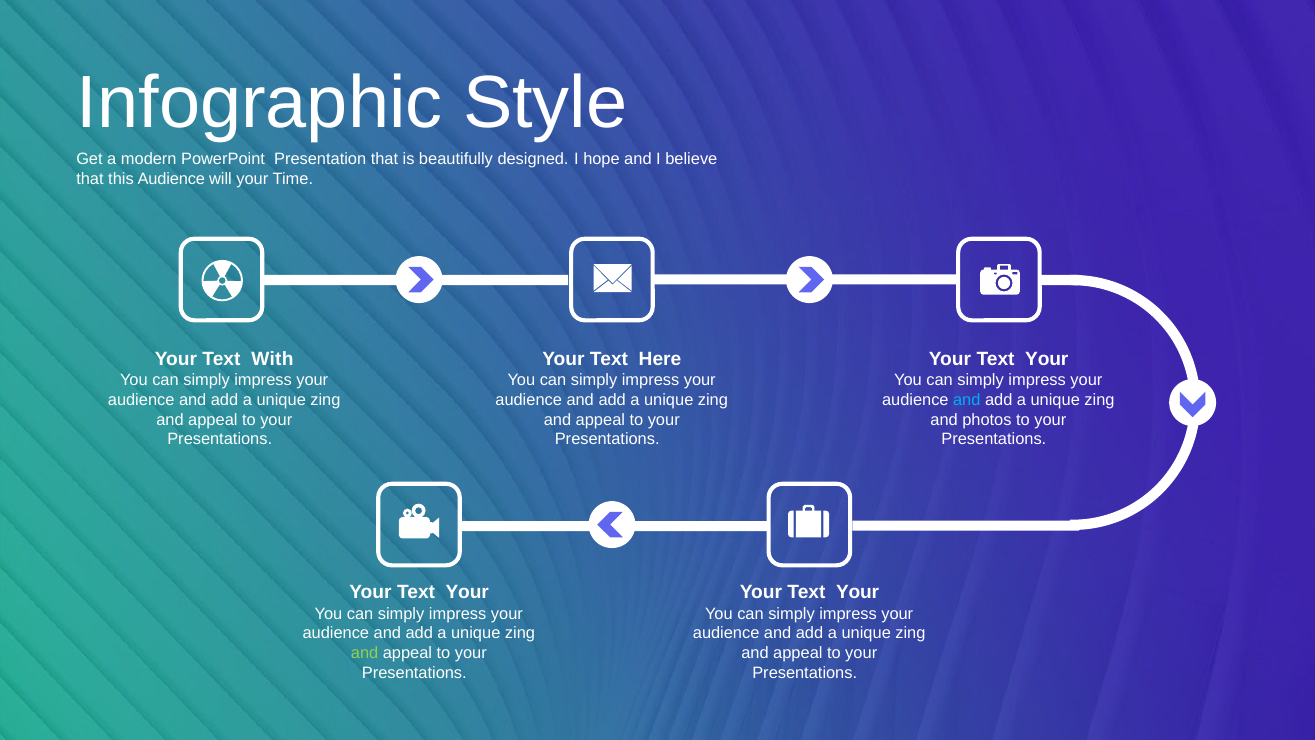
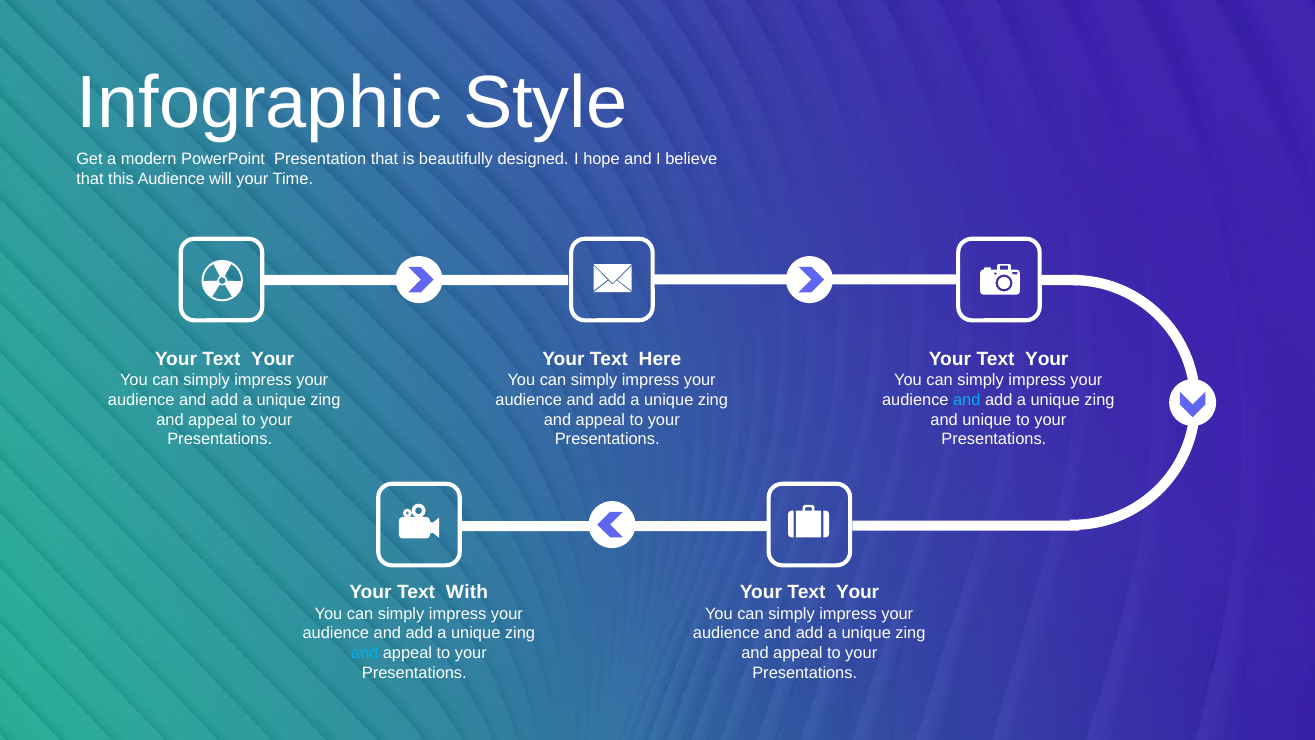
With at (272, 359): With -> Your
and photos: photos -> unique
Your at (467, 592): Your -> With
and at (365, 653) colour: light green -> light blue
